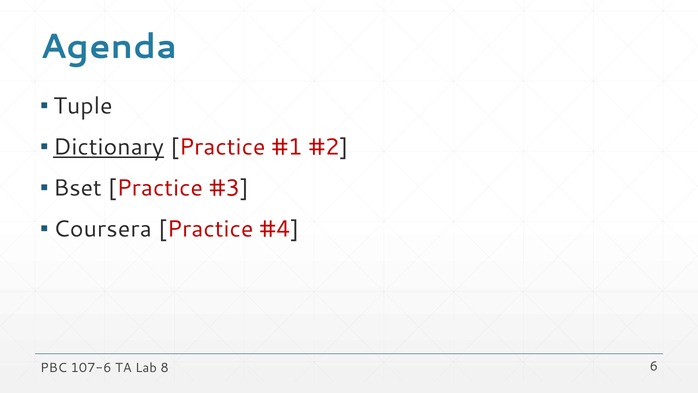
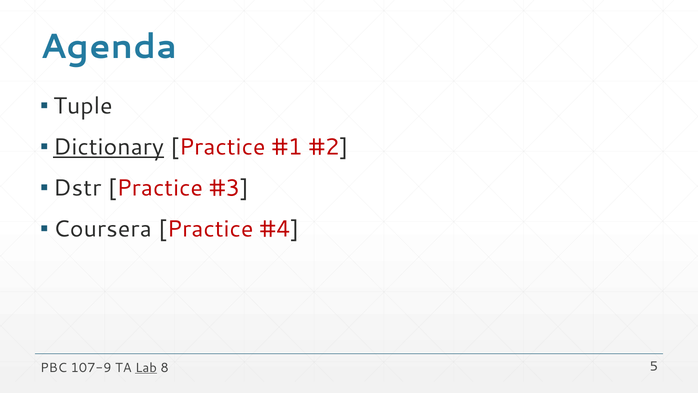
Bset: Bset -> Dstr
107-6: 107-6 -> 107-9
Lab underline: none -> present
6: 6 -> 5
